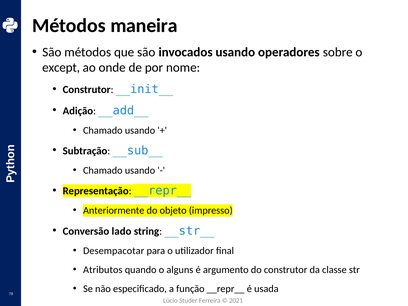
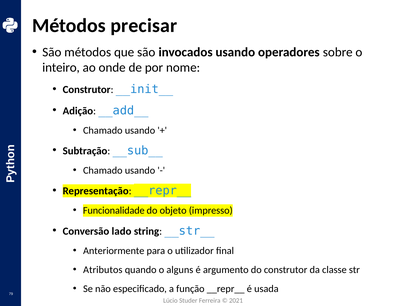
maneira: maneira -> precisar
except: except -> inteiro
Anteriormente: Anteriormente -> Funcionalidade
Desempacotar: Desempacotar -> Anteriormente
